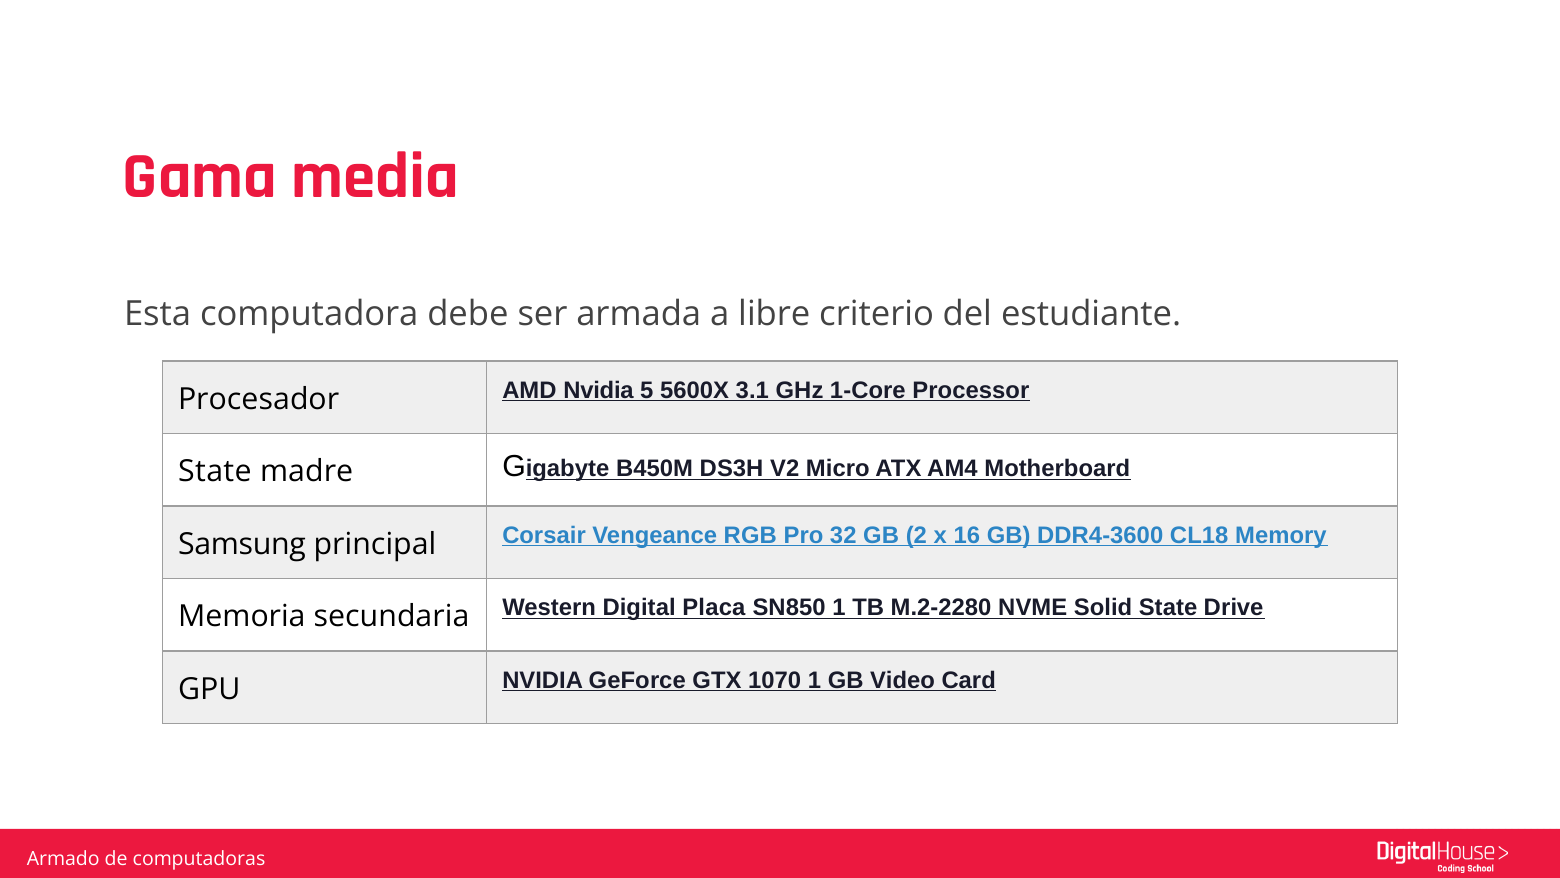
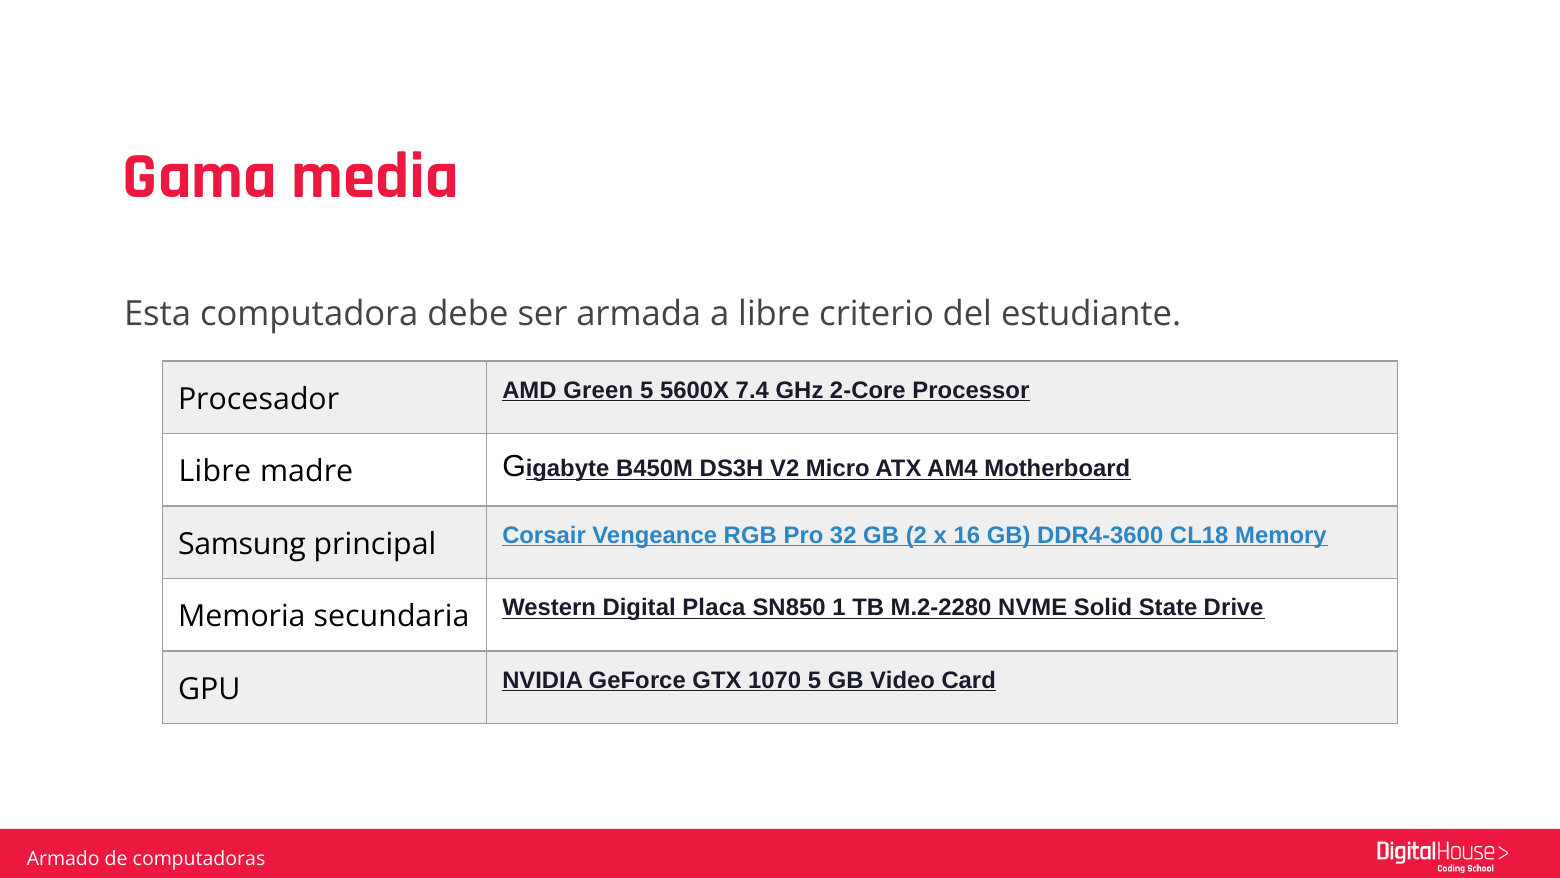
AMD Nvidia: Nvidia -> Green
3.1: 3.1 -> 7.4
1-Core: 1-Core -> 2-Core
State at (215, 471): State -> Libre
1070 1: 1 -> 5
